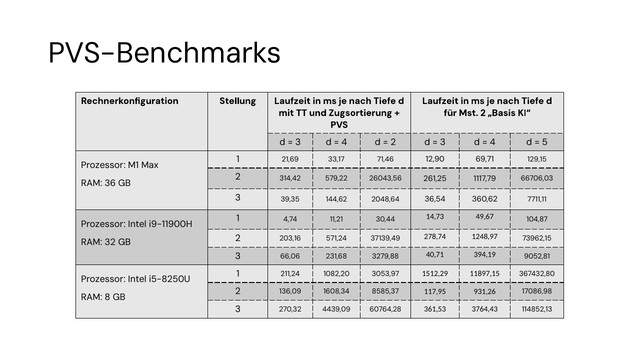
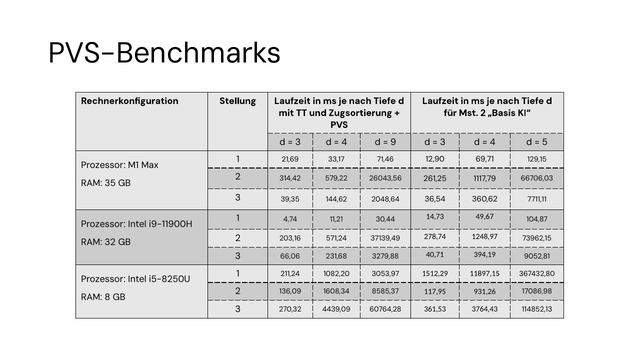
2 at (393, 142): 2 -> 9
36: 36 -> 35
